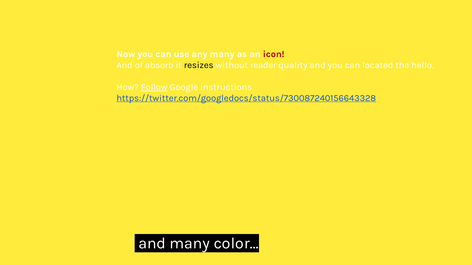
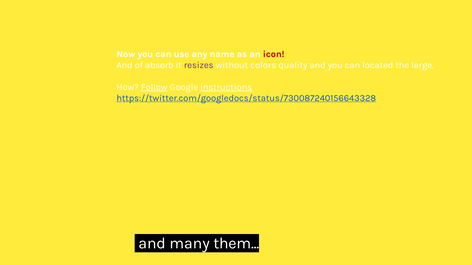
any many: many -> name
resizes colour: black -> purple
reader: reader -> colors
hello: hello -> large
instructions underline: none -> present
color: color -> them
